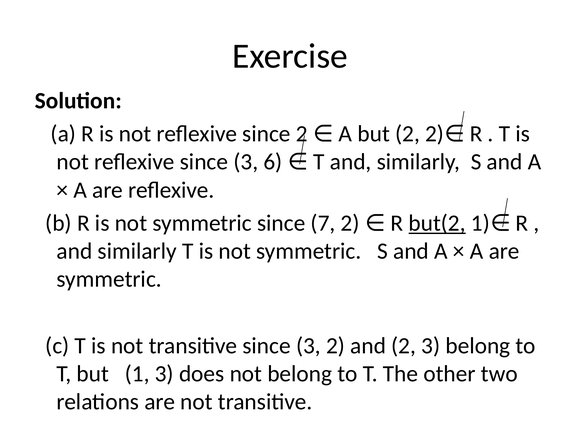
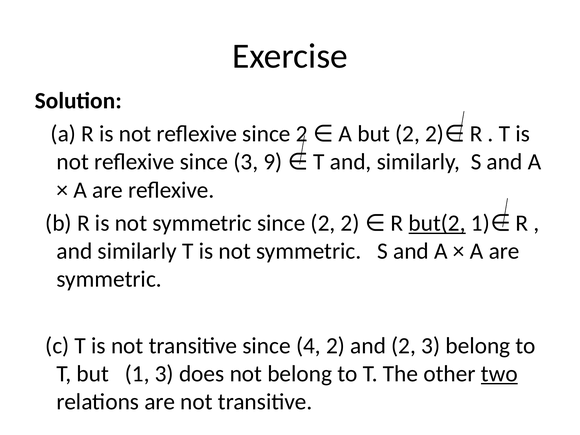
6: 6 -> 9
symmetric since 7: 7 -> 2
transitive since 3: 3 -> 4
two underline: none -> present
